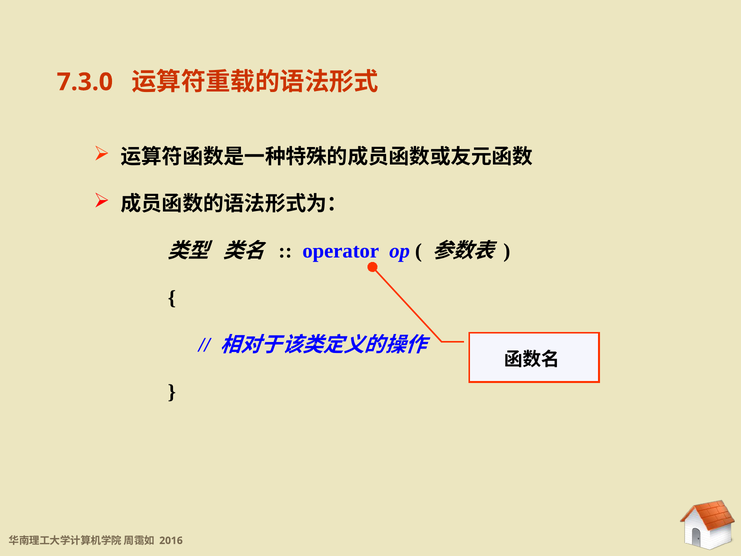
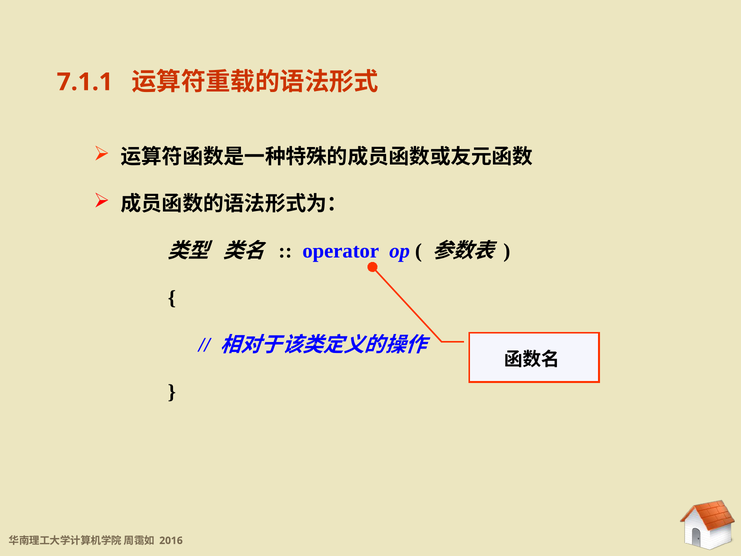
7.3.0: 7.3.0 -> 7.1.1
